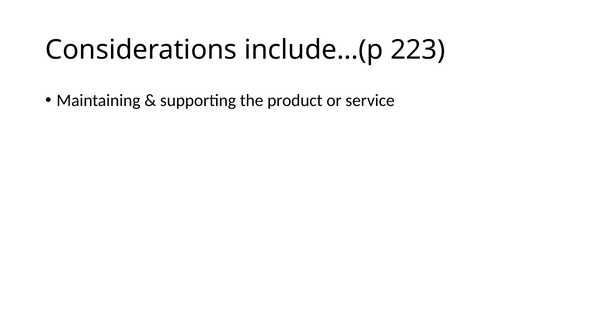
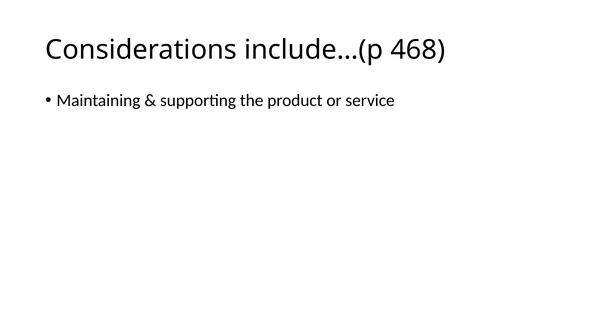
223: 223 -> 468
